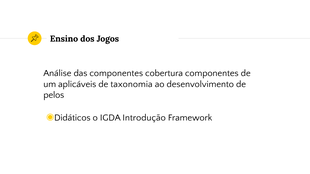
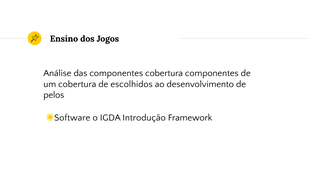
um aplicáveis: aplicáveis -> cobertura
taxonomia: taxonomia -> escolhidos
Didáticos: Didáticos -> Software
